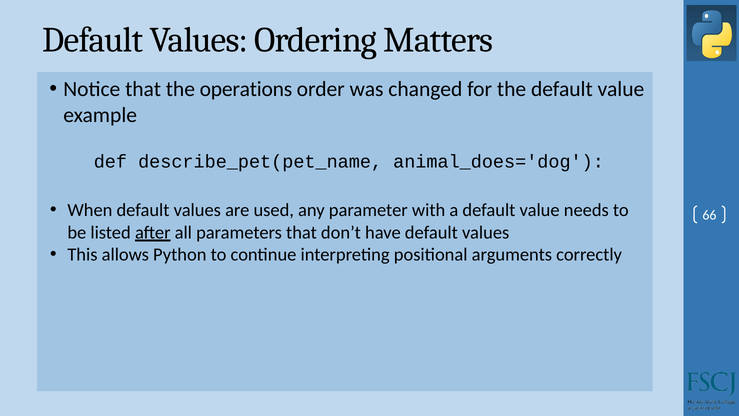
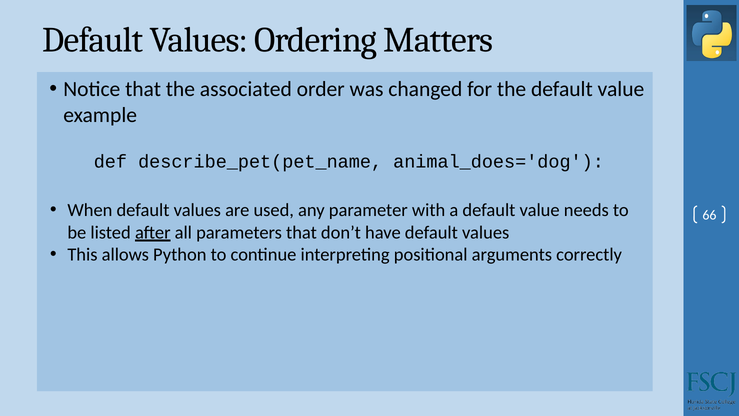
operations: operations -> associated
